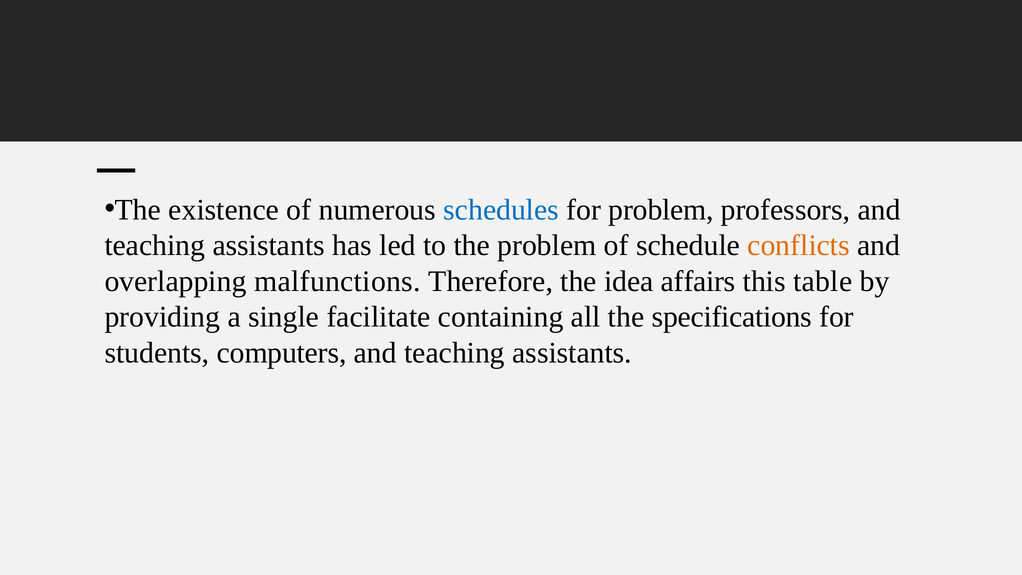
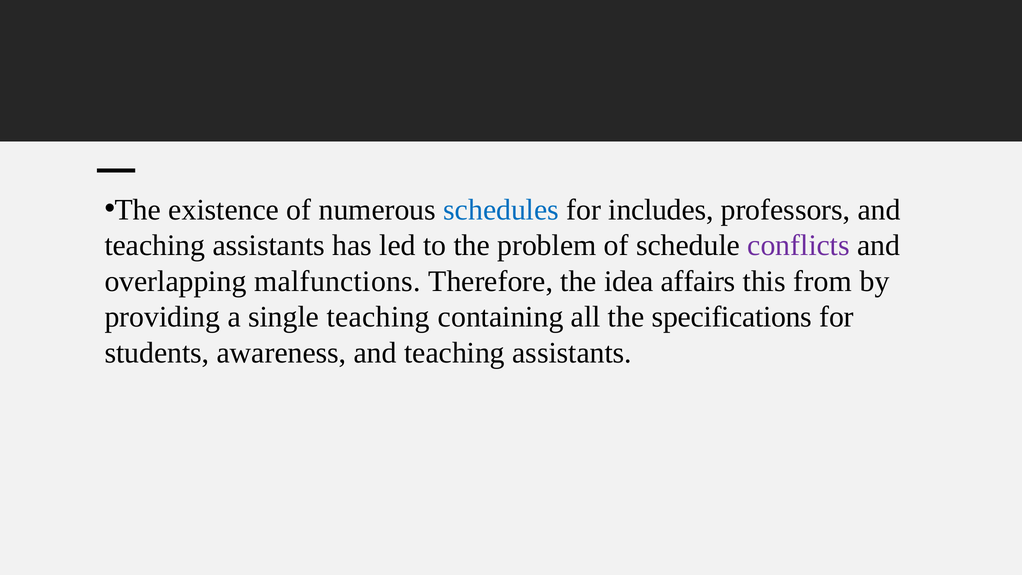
for problem: problem -> includes
conflicts colour: orange -> purple
table: table -> from
single facilitate: facilitate -> teaching
computers: computers -> awareness
